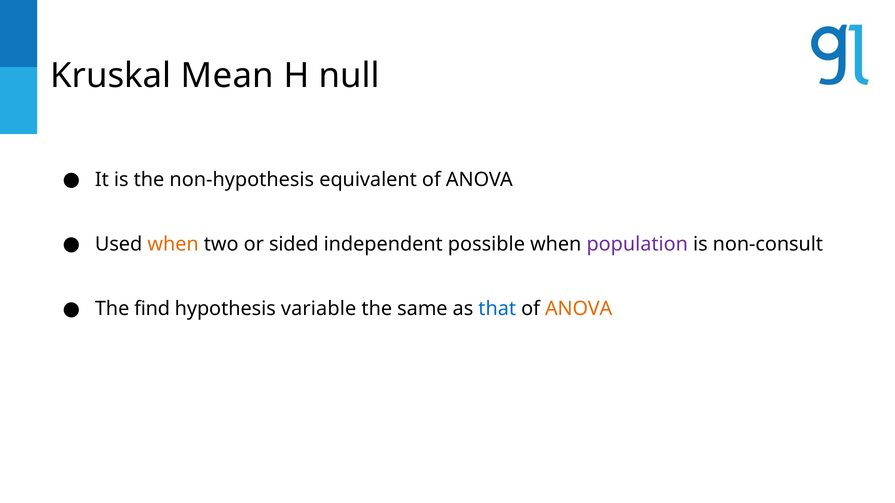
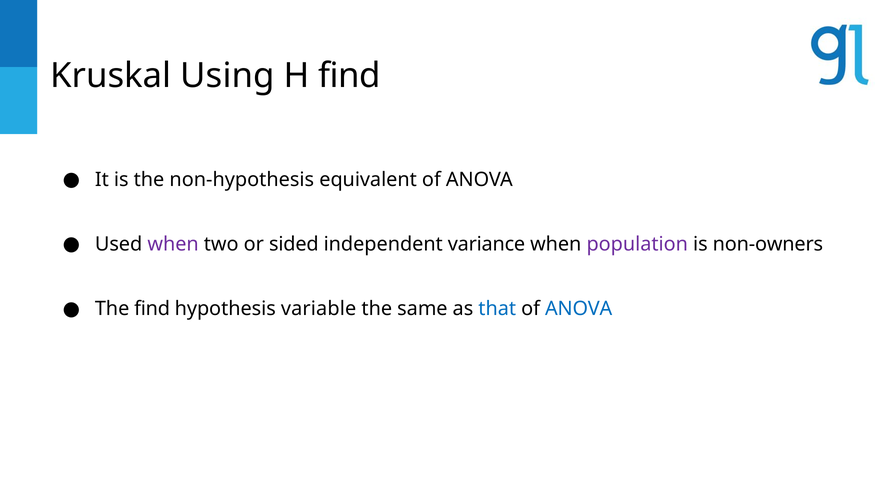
Mean: Mean -> Using
H null: null -> find
when at (173, 244) colour: orange -> purple
possible: possible -> variance
non-consult: non-consult -> non-owners
ANOVA at (579, 309) colour: orange -> blue
